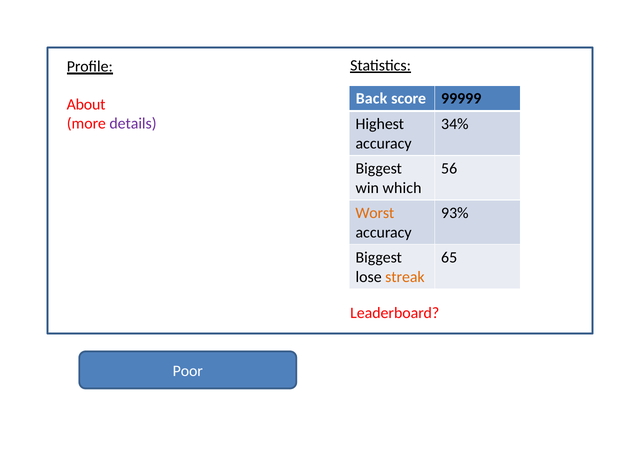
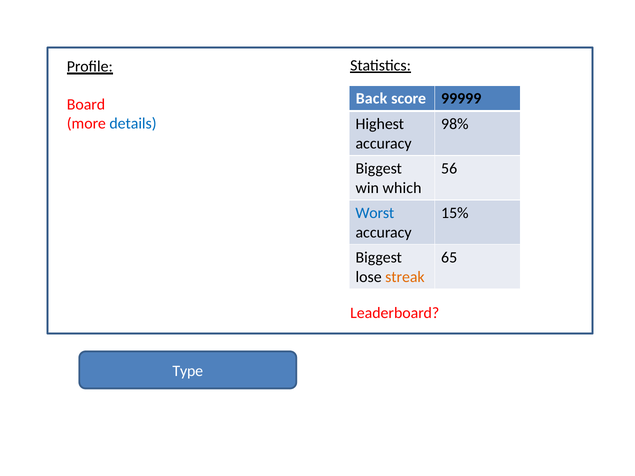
About: About -> Board
details colour: purple -> blue
34%: 34% -> 98%
Worst colour: orange -> blue
93%: 93% -> 15%
Poor: Poor -> Type
